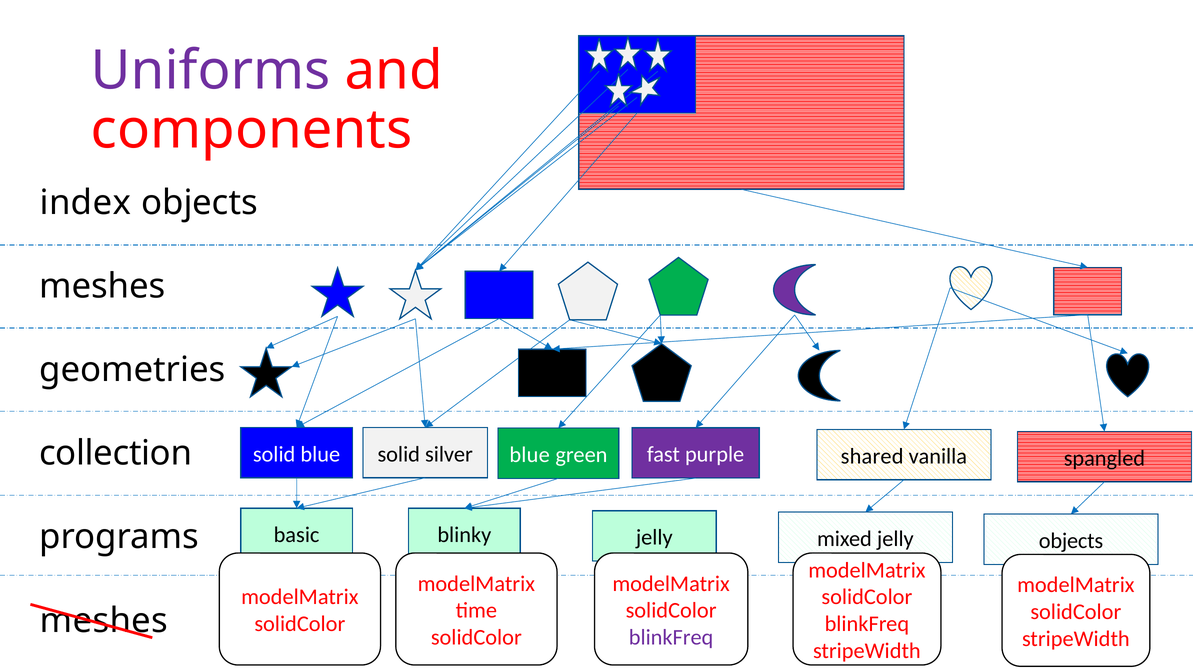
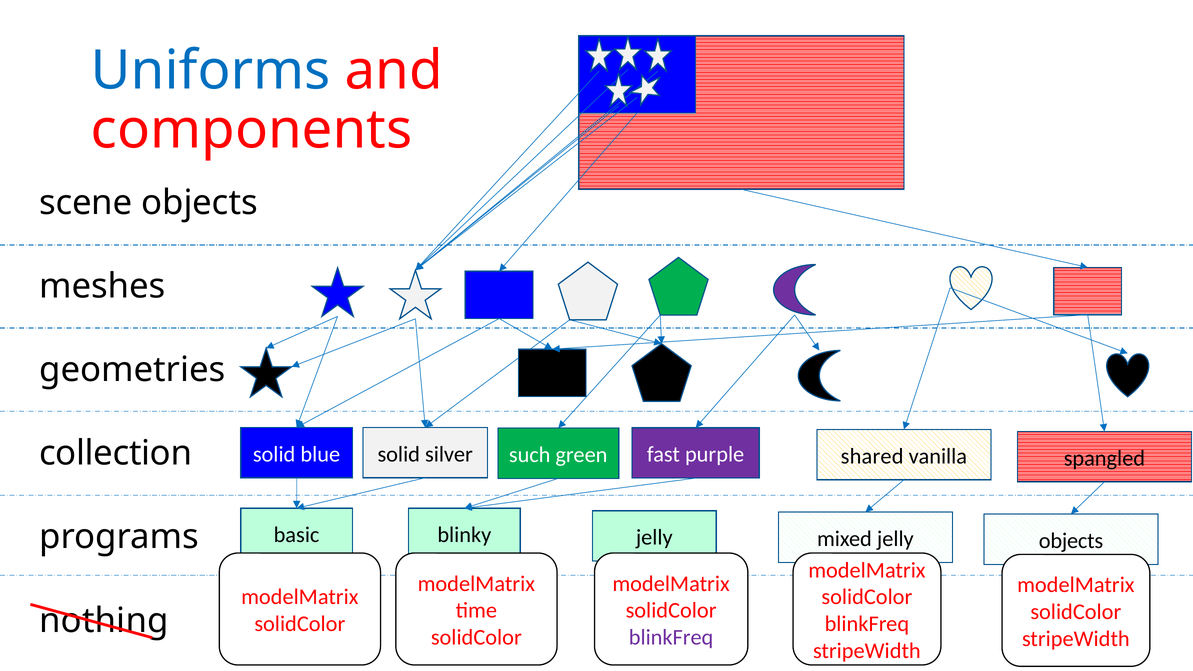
Uniforms colour: purple -> blue
index: index -> scene
silver blue: blue -> such
meshes at (104, 621): meshes -> nothing
